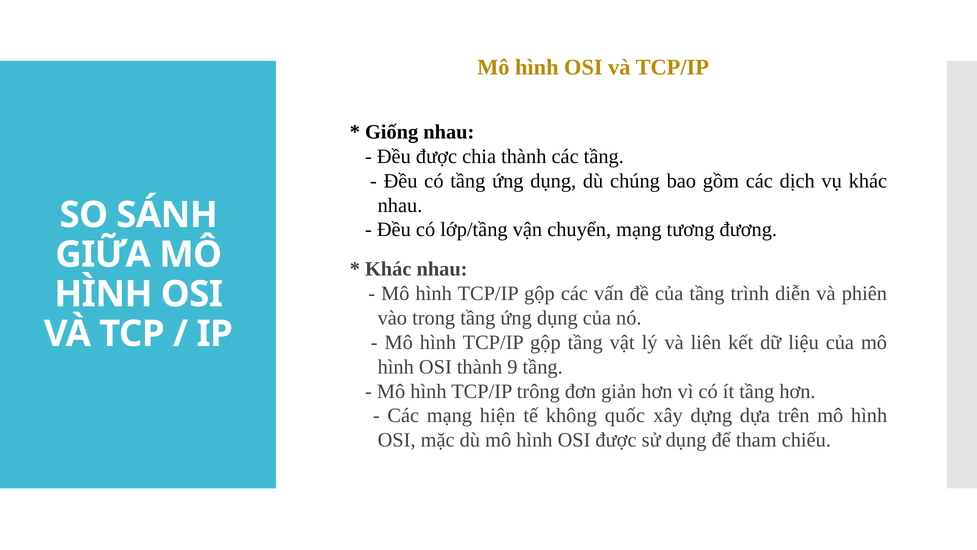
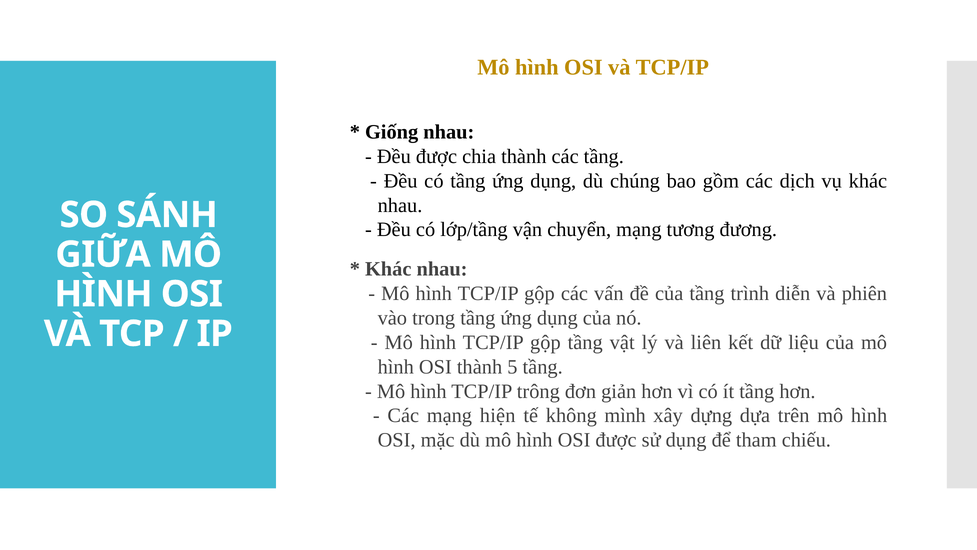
9: 9 -> 5
quốc: quốc -> mình
